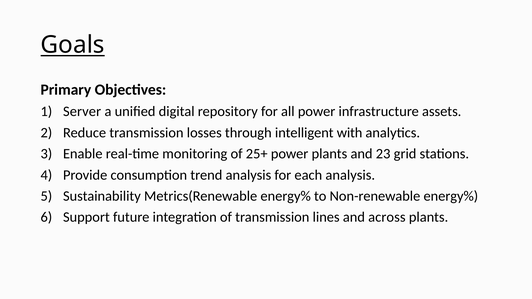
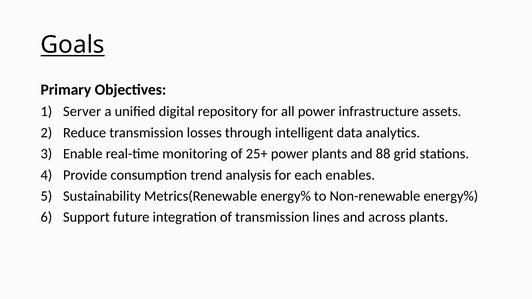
with: with -> data
23: 23 -> 88
each analysis: analysis -> enables
